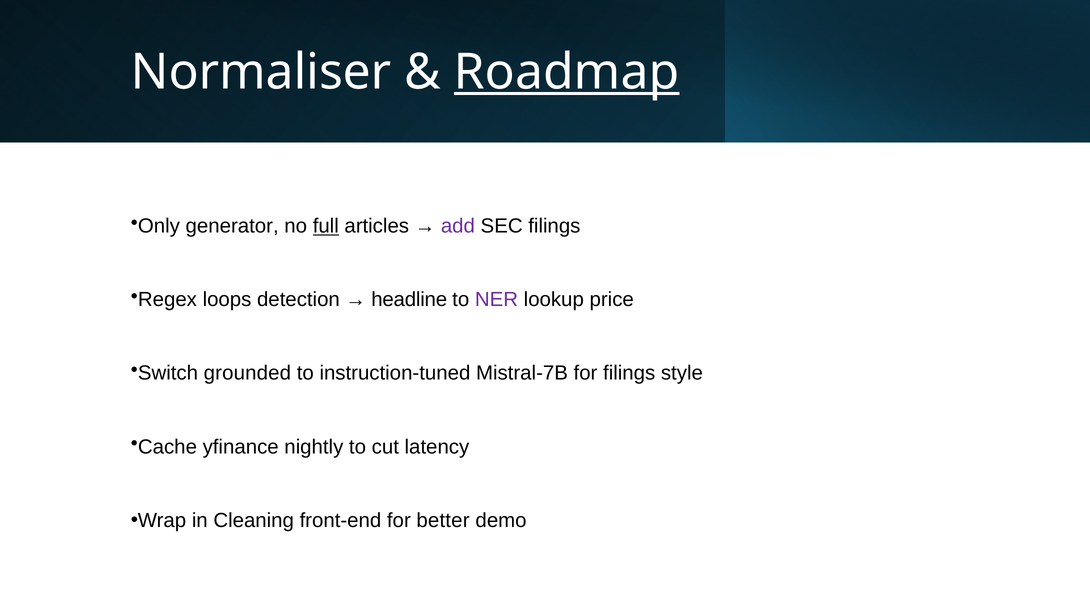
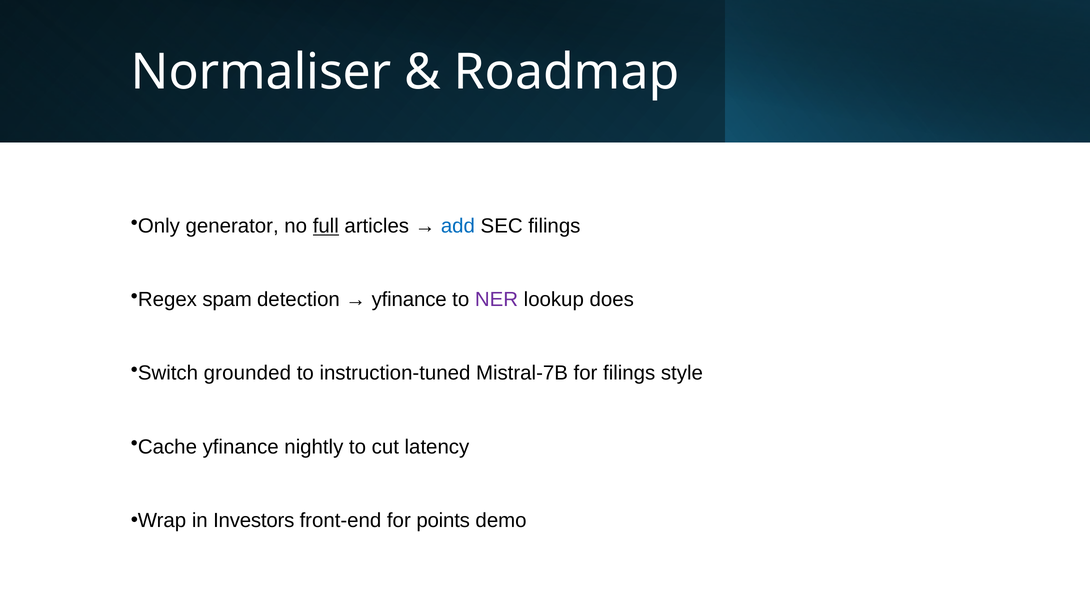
Roadmap underline: present -> none
add colour: purple -> blue
loops: loops -> spam
headline at (409, 300): headline -> yfinance
price: price -> does
Cleaning: Cleaning -> Investors
better: better -> points
